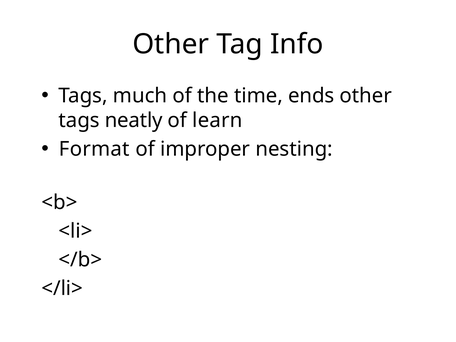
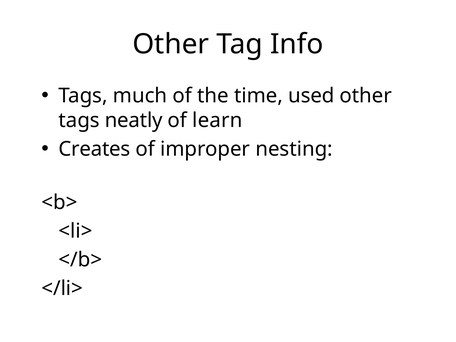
ends: ends -> used
Format: Format -> Creates
